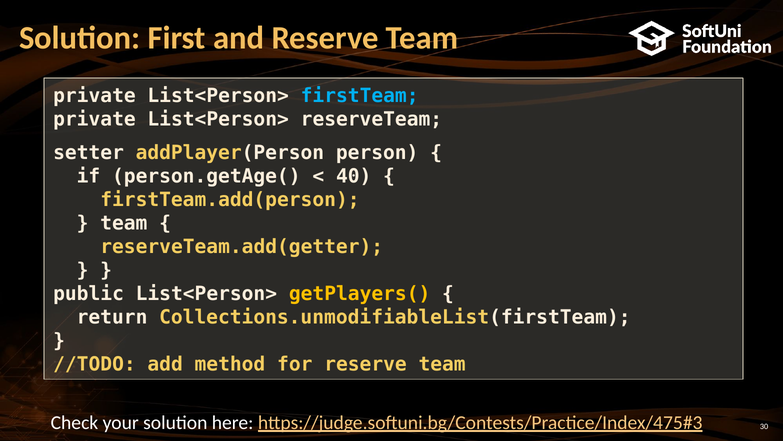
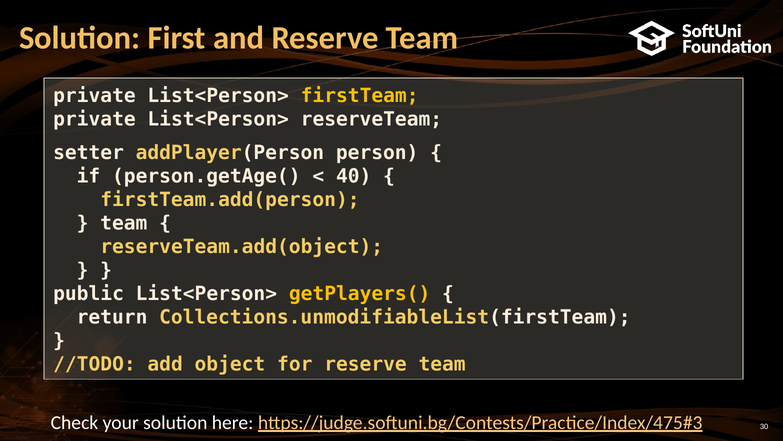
firstTeam colour: light blue -> yellow
reserveTeam.add(getter: reserveTeam.add(getter -> reserveTeam.add(object
method: method -> object
